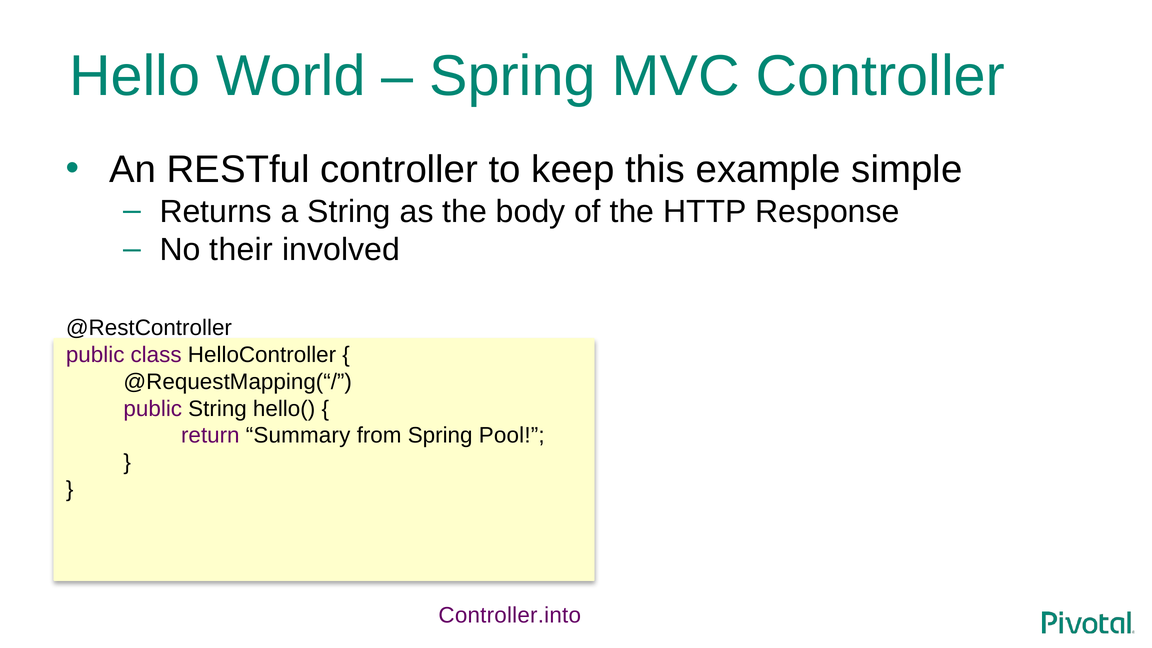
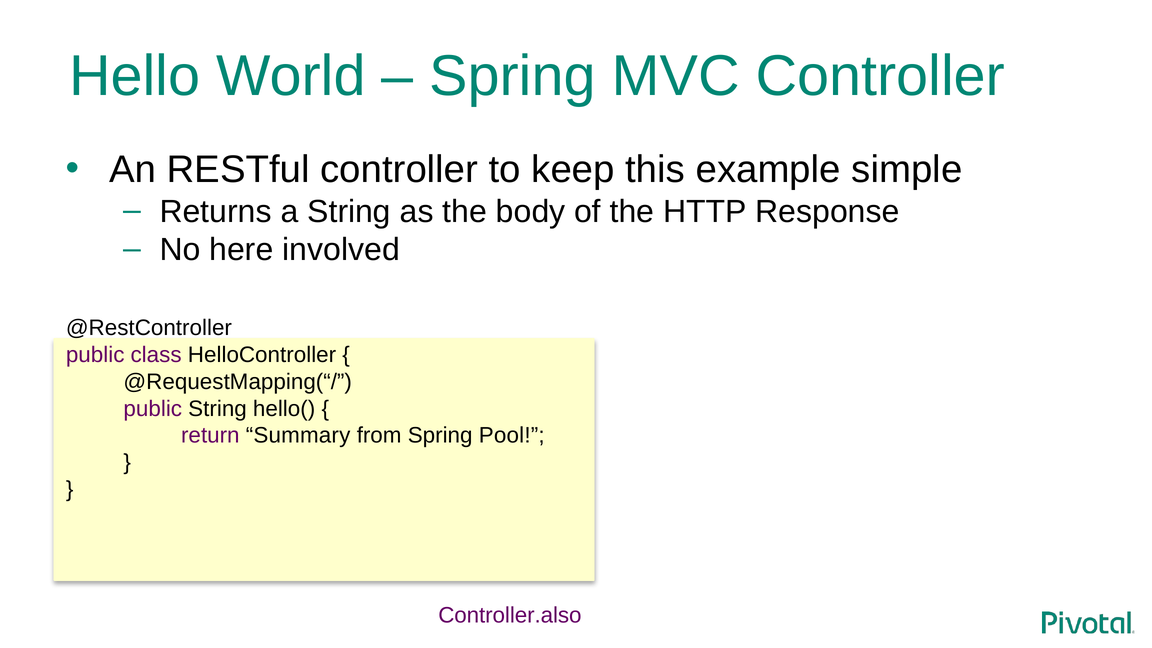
their: their -> here
Controller.into: Controller.into -> Controller.also
